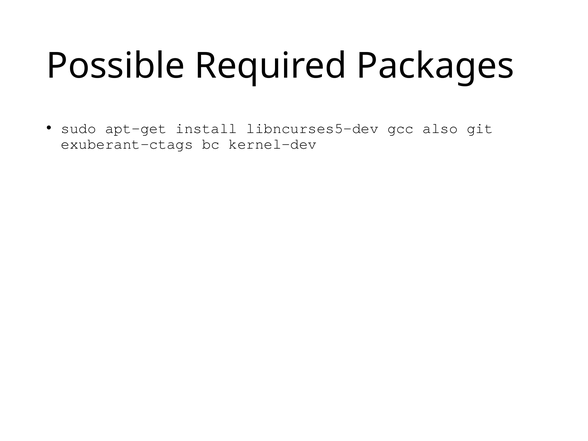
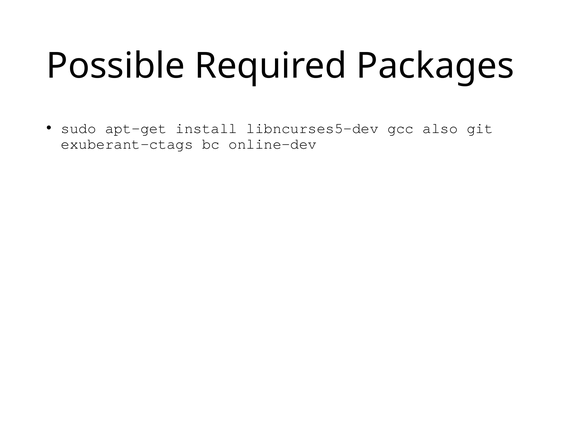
kernel-dev: kernel-dev -> online-dev
